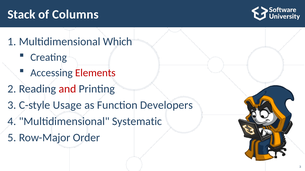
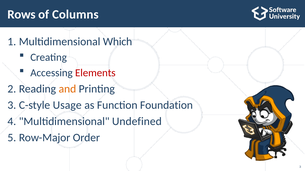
Stack: Stack -> Rows
and colour: red -> orange
Developers: Developers -> Foundation
Systematic: Systematic -> Undefined
